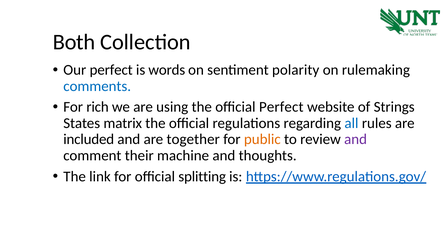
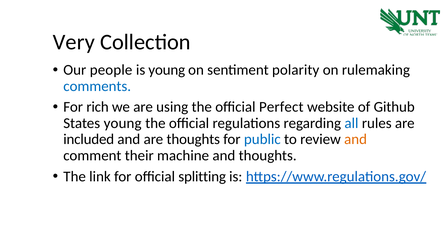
Both: Both -> Very
Our perfect: perfect -> people
is words: words -> young
Strings: Strings -> Github
States matrix: matrix -> young
are together: together -> thoughts
public colour: orange -> blue
and at (356, 139) colour: purple -> orange
